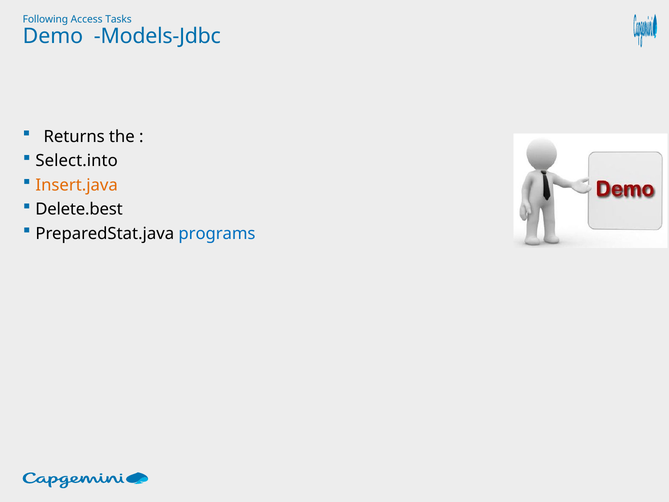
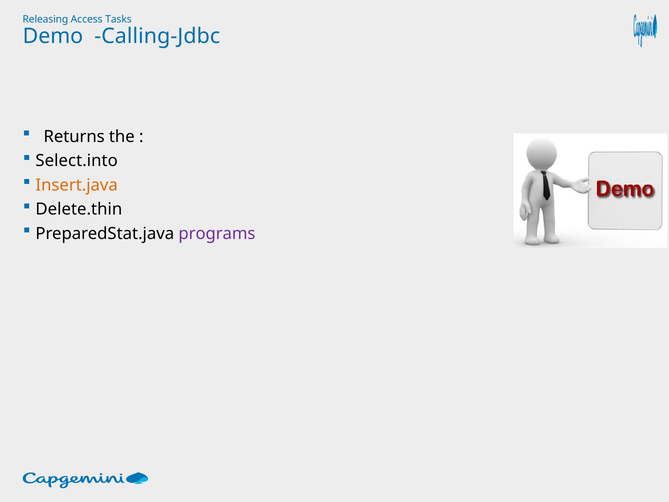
Following: Following -> Releasing
Models-Jdbc: Models-Jdbc -> Calling-Jdbc
Delete.best: Delete.best -> Delete.thin
programs colour: blue -> purple
